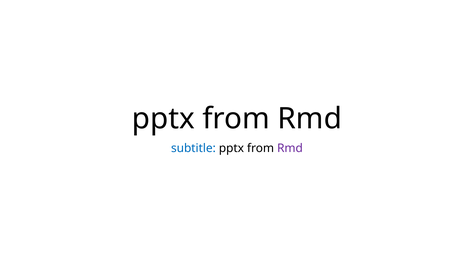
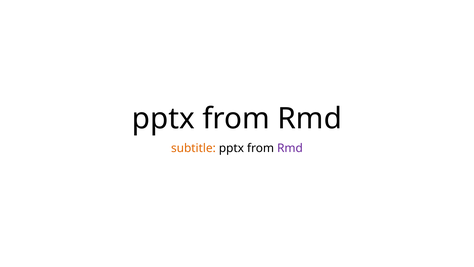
subtitle colour: blue -> orange
